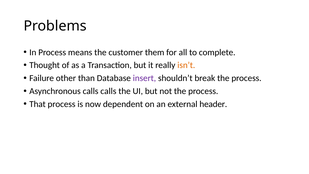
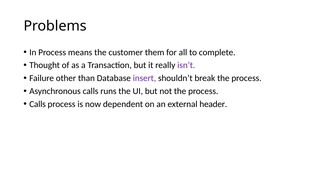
isn’t colour: orange -> purple
calls calls: calls -> runs
That at (38, 104): That -> Calls
